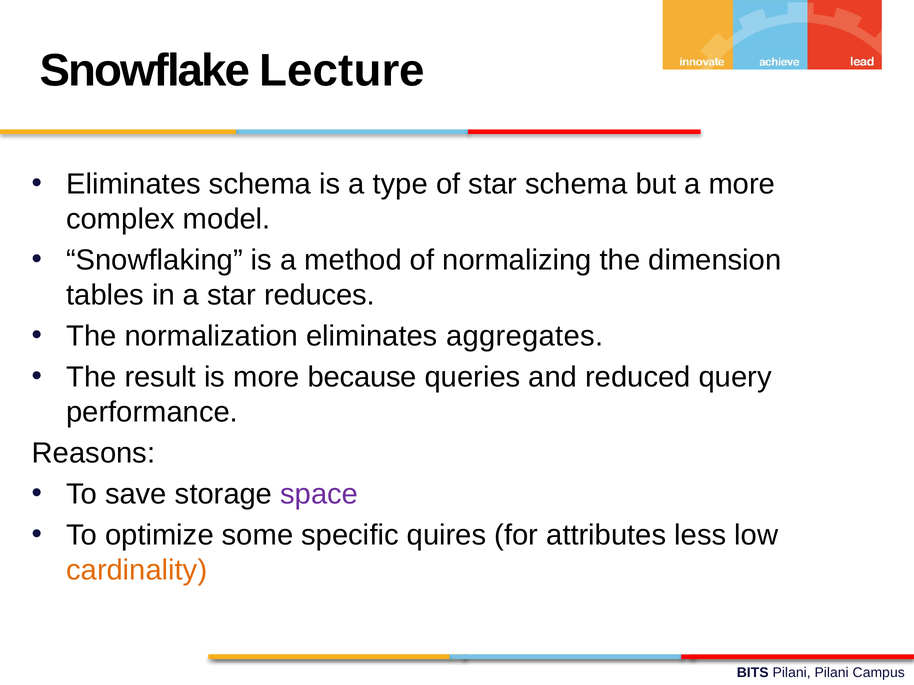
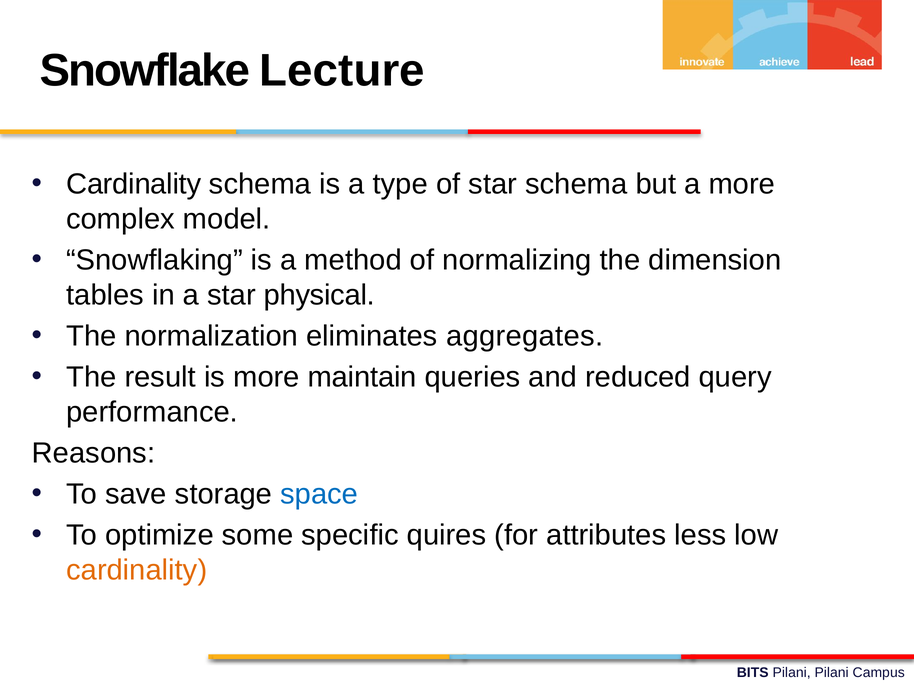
Eliminates at (134, 184): Eliminates -> Cardinality
reduces: reduces -> physical
because: because -> maintain
space colour: purple -> blue
